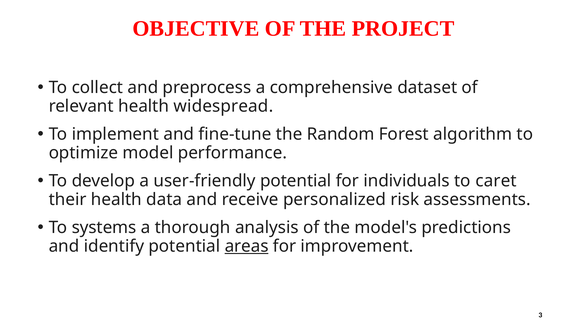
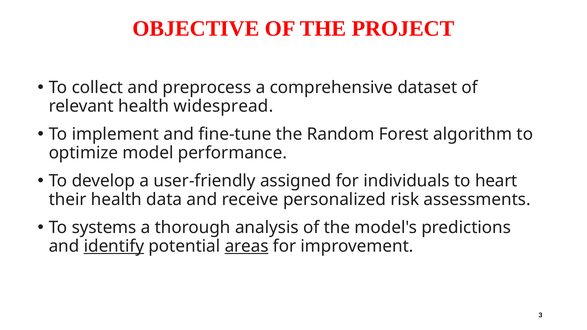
user-friendly potential: potential -> assigned
caret: caret -> heart
identify underline: none -> present
